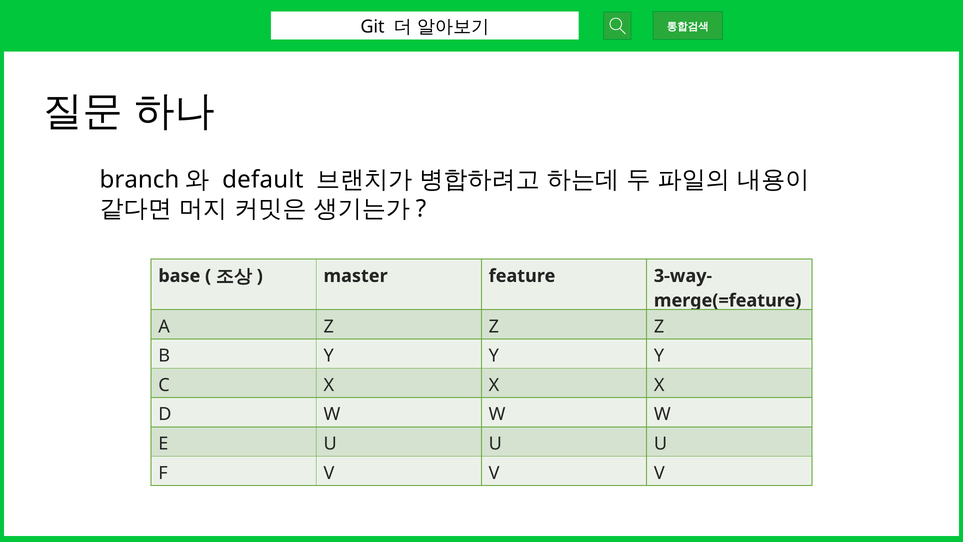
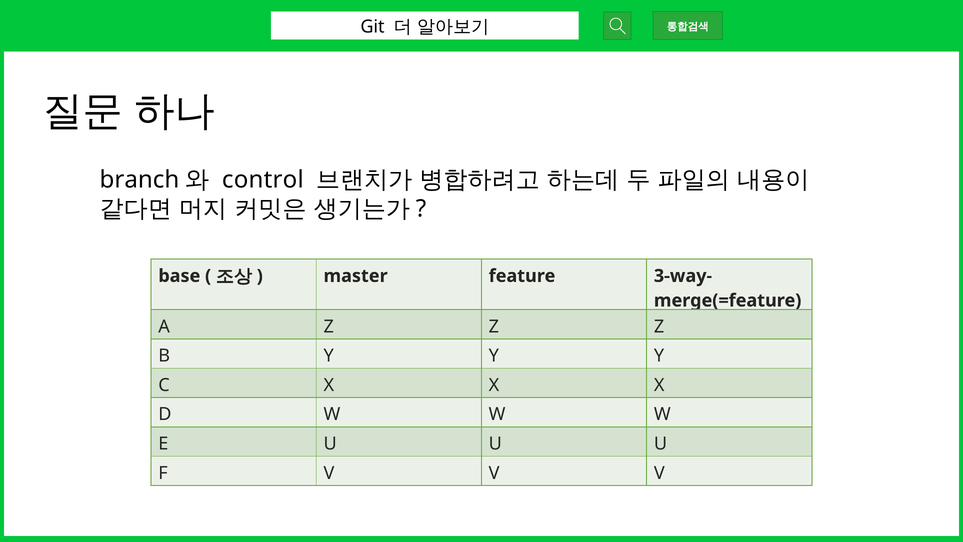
default: default -> control
